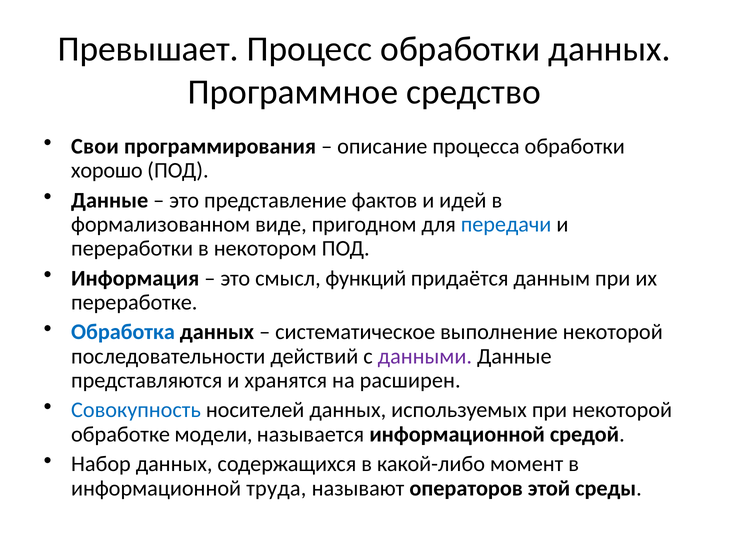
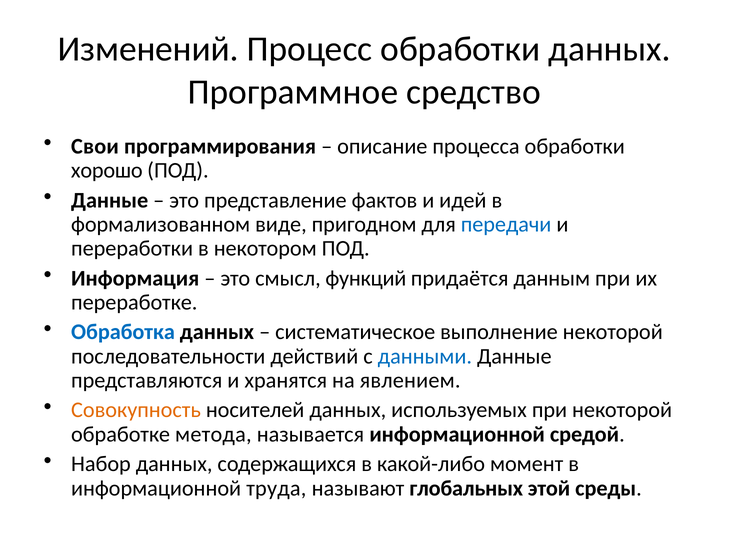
Превышает: Превышает -> Изменений
данными colour: purple -> blue
расширен: расширен -> явлением
Совокупность colour: blue -> orange
модели: модели -> метода
операторов: операторов -> глобальных
